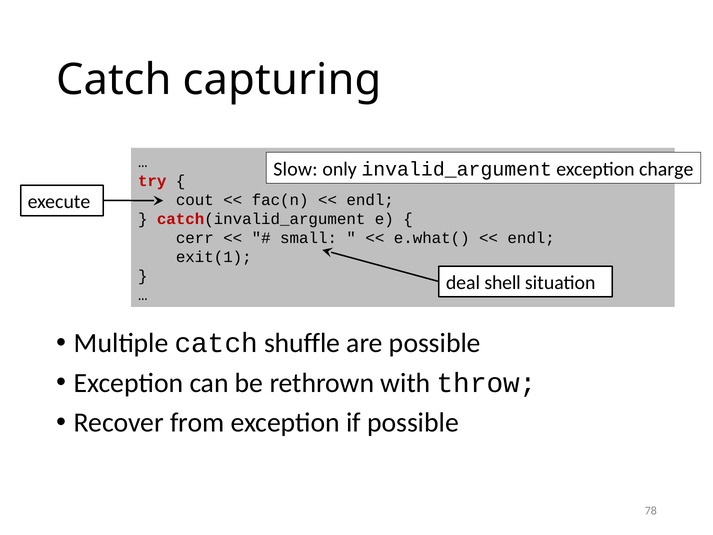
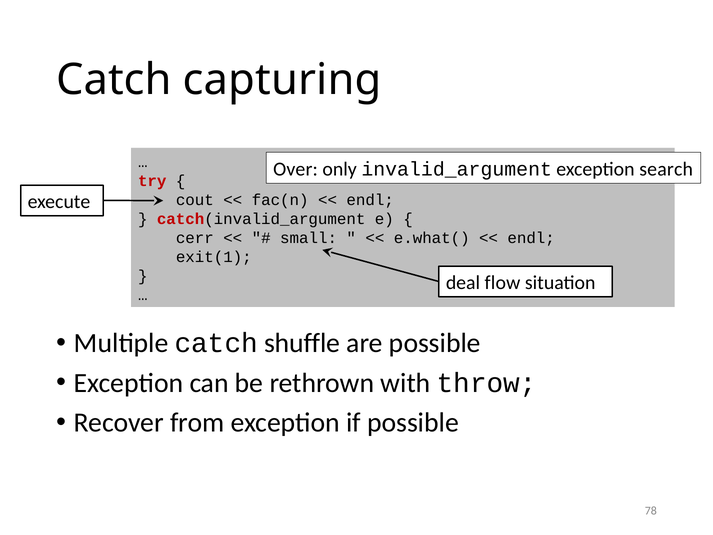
Slow: Slow -> Over
charge: charge -> search
shell: shell -> flow
